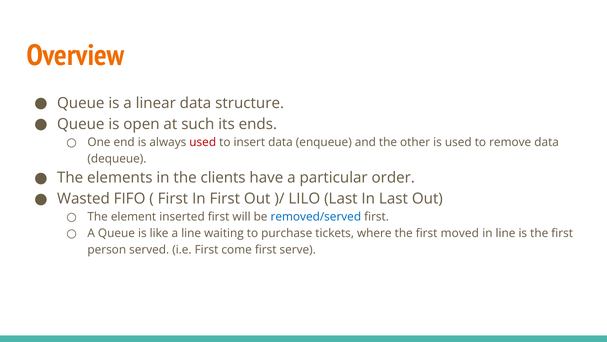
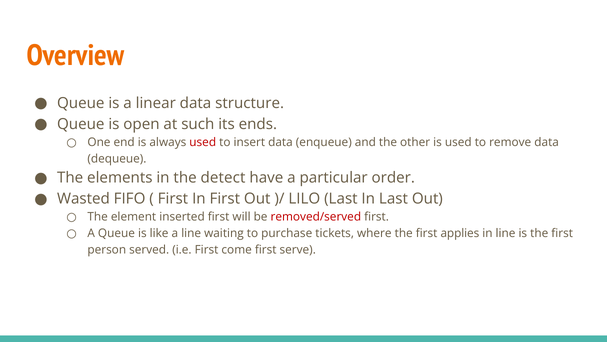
clients: clients -> detect
removed/served colour: blue -> red
moved: moved -> applies
